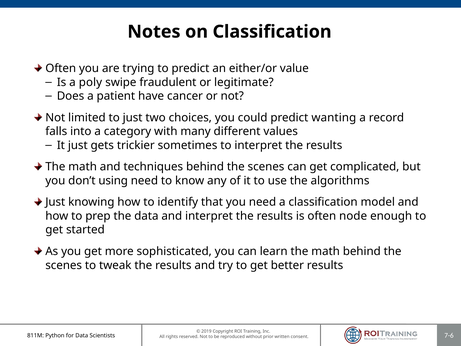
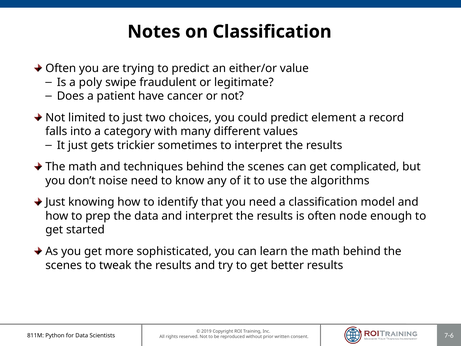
wanting: wanting -> element
using: using -> noise
